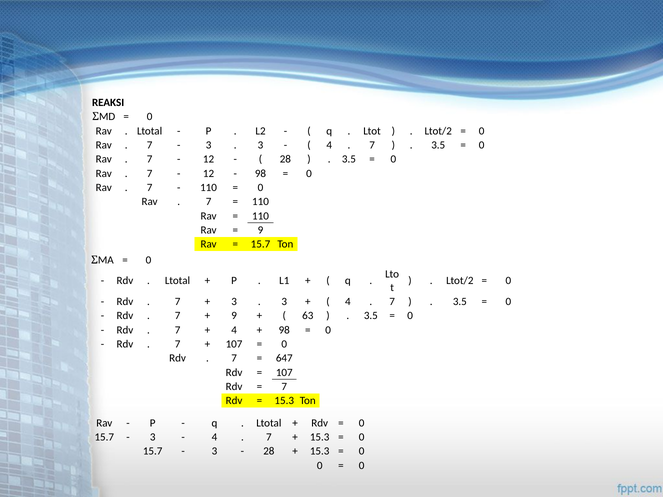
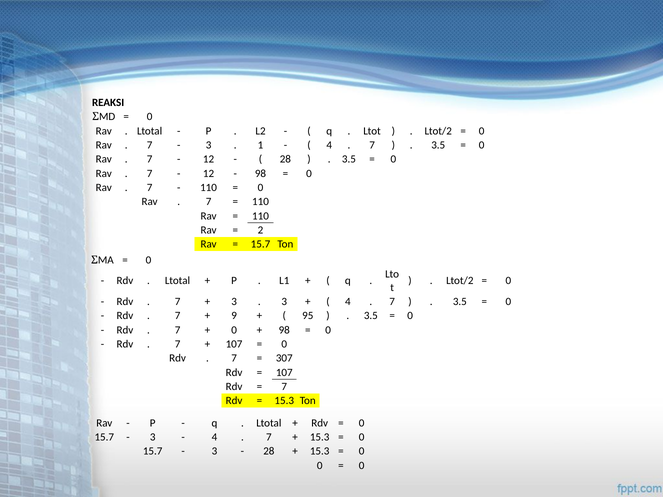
3 at (261, 145): 3 -> 1
9 at (261, 230): 9 -> 2
63: 63 -> 95
4 at (234, 330): 4 -> 0
647: 647 -> 307
